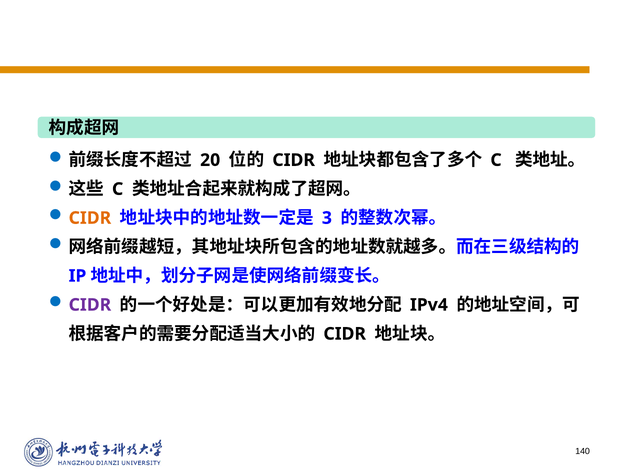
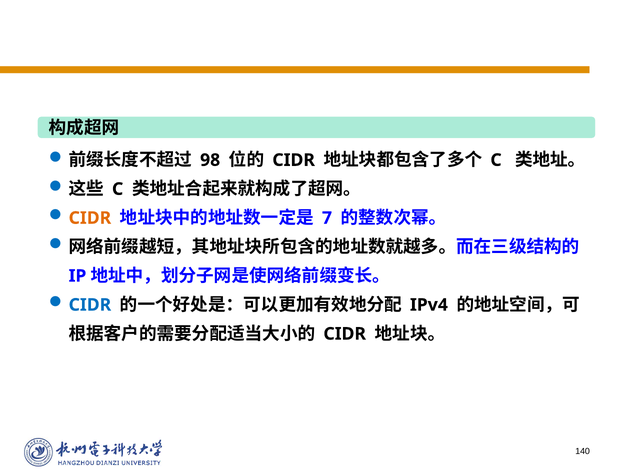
20: 20 -> 98
3: 3 -> 7
CIDR at (90, 305) colour: purple -> blue
